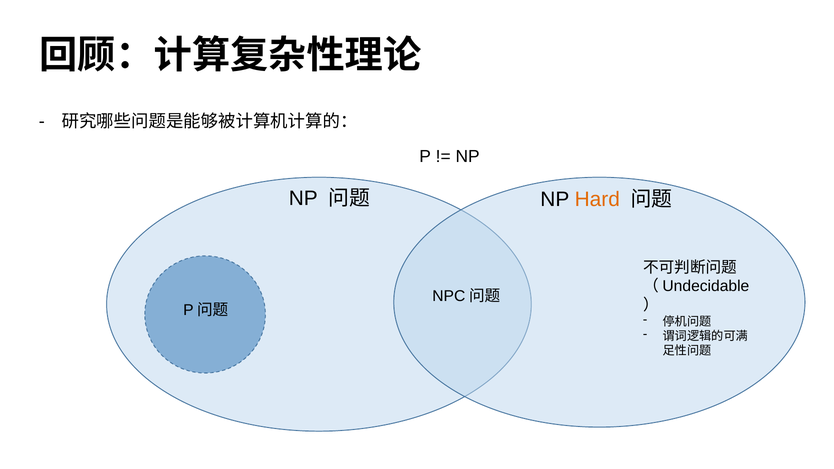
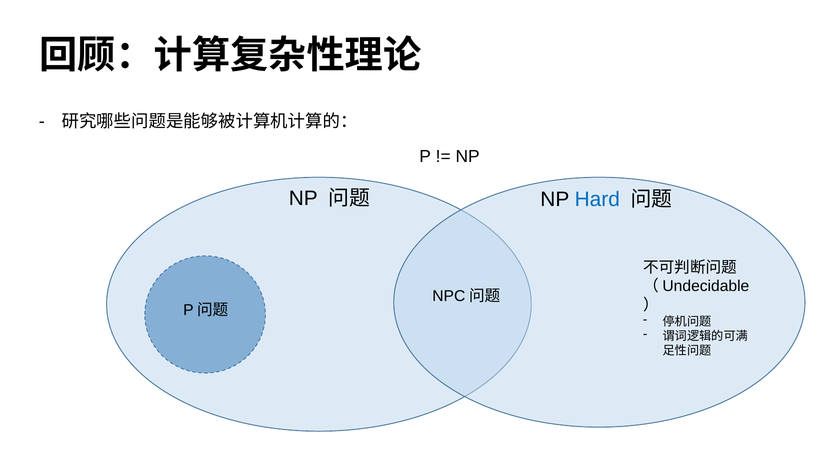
Hard colour: orange -> blue
